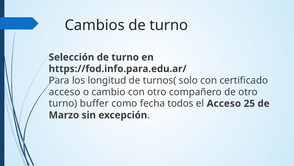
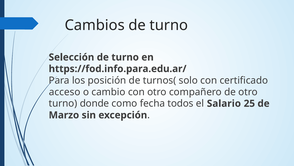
longitud: longitud -> posición
buffer: buffer -> donde
el Acceso: Acceso -> Salario
